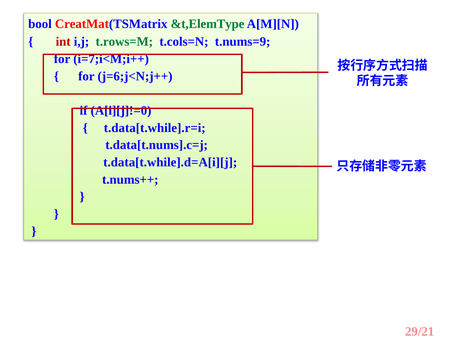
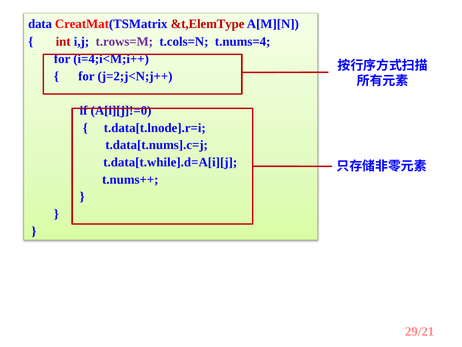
bool: bool -> data
&t,ElemType colour: green -> red
t.rows=M colour: green -> purple
t.nums=9: t.nums=9 -> t.nums=4
i=7;i<M;i++: i=7;i<M;i++ -> i=4;i<M;i++
j=6;j<N;j++: j=6;j<N;j++ -> j=2;j<N;j++
t.data[t.while].r=i: t.data[t.while].r=i -> t.data[t.lnode].r=i
